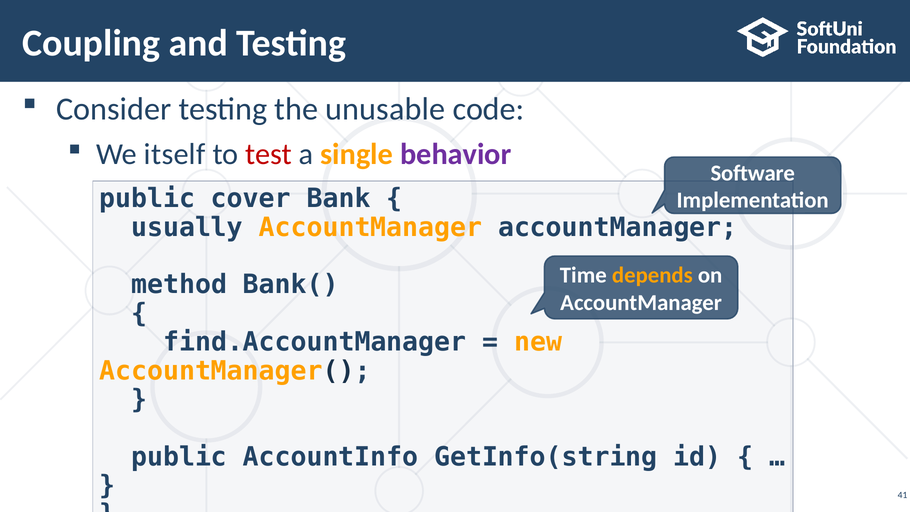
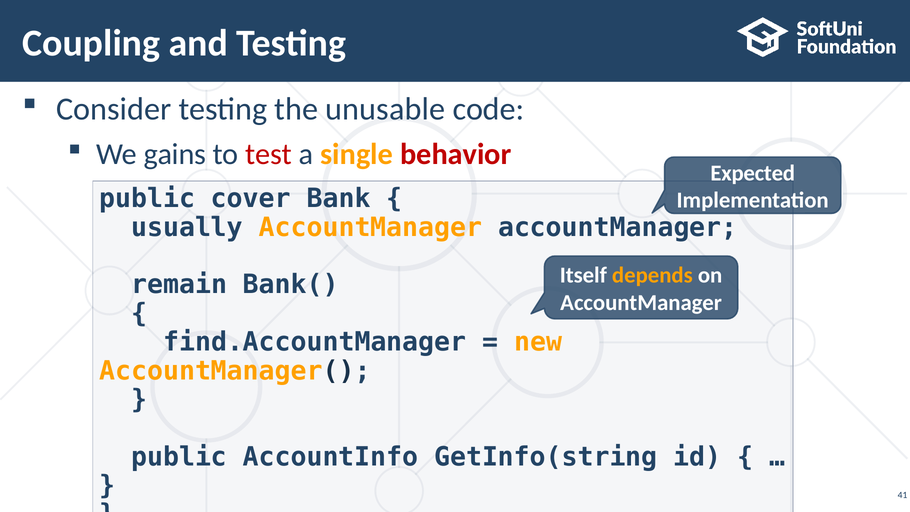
itself: itself -> gains
behavior colour: purple -> red
Software: Software -> Expected
Time: Time -> Itself
method: method -> remain
